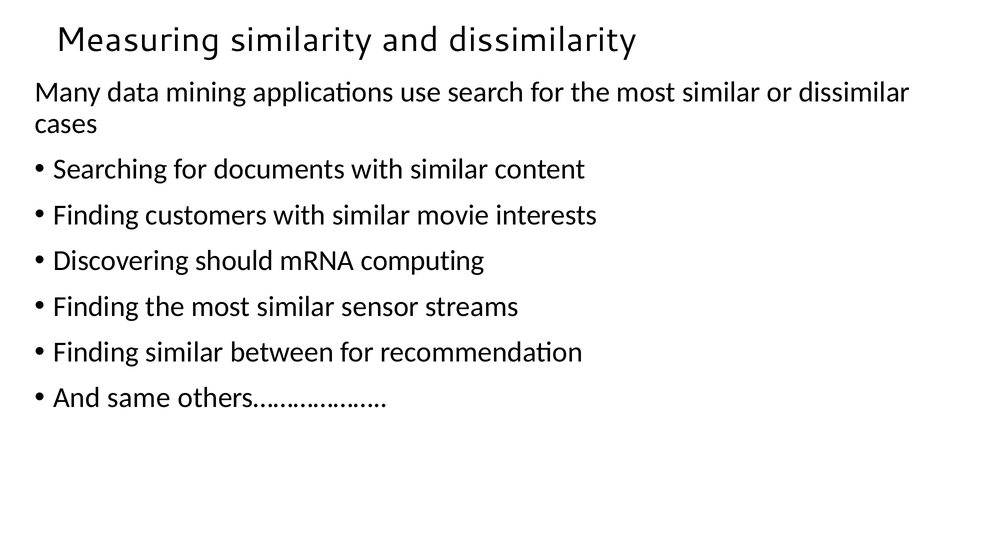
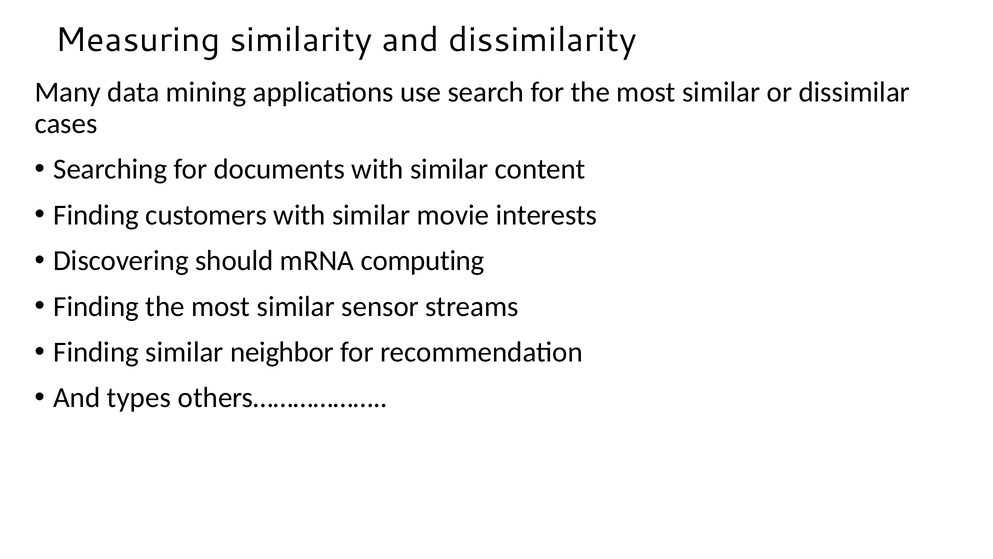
between: between -> neighbor
same: same -> types
